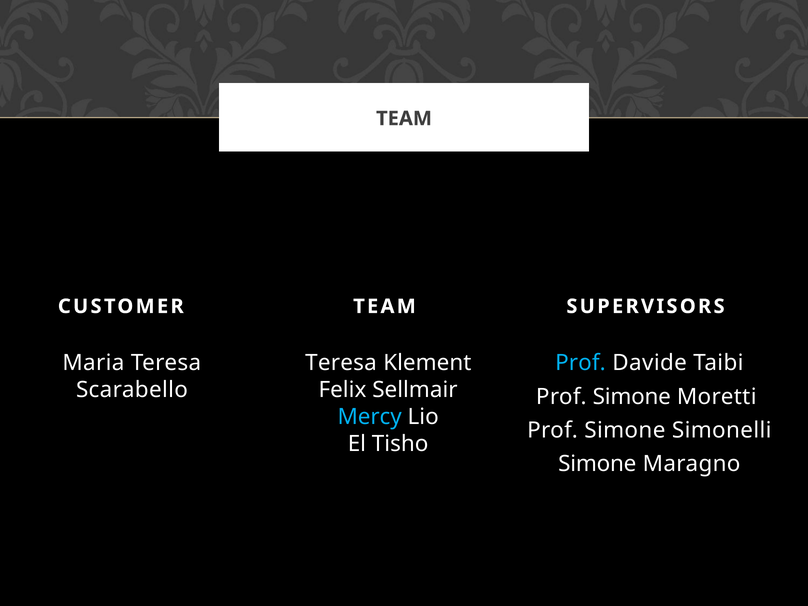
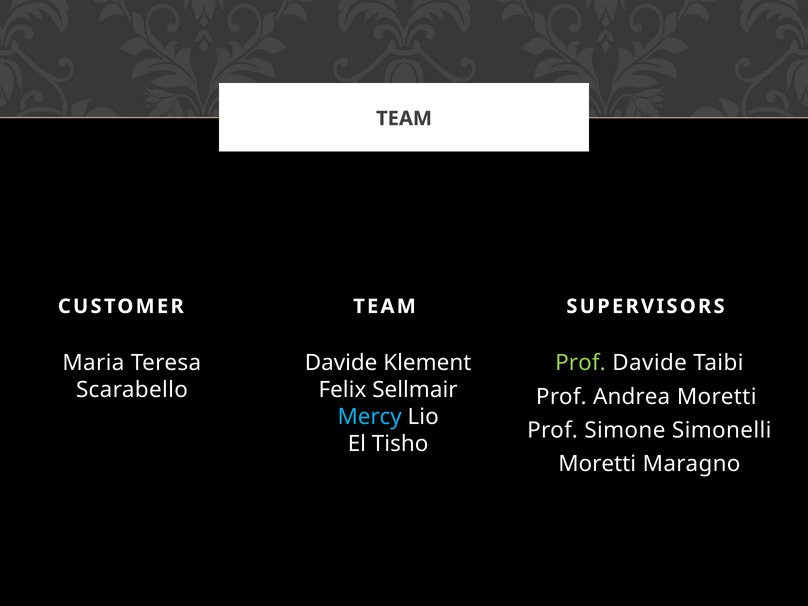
Teresa at (341, 363): Teresa -> Davide
Prof at (580, 363) colour: light blue -> light green
Simone at (632, 397): Simone -> Andrea
Simone at (597, 464): Simone -> Moretti
